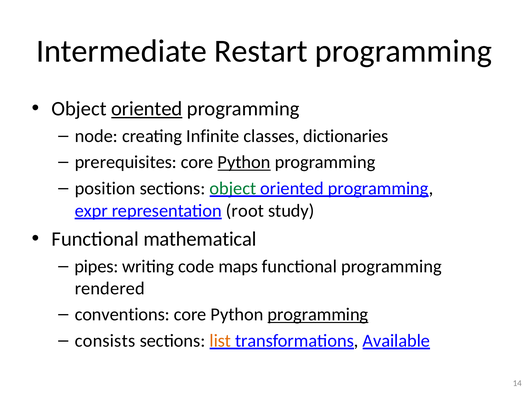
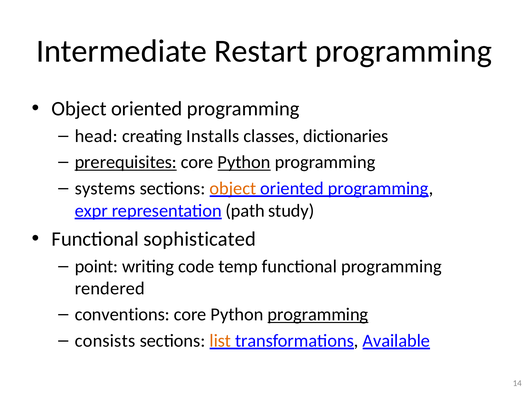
oriented at (147, 109) underline: present -> none
node: node -> head
Infinite: Infinite -> Installs
prerequisites underline: none -> present
position: position -> systems
object at (233, 189) colour: green -> orange
root: root -> path
mathematical: mathematical -> sophisticated
pipes: pipes -> point
maps: maps -> temp
